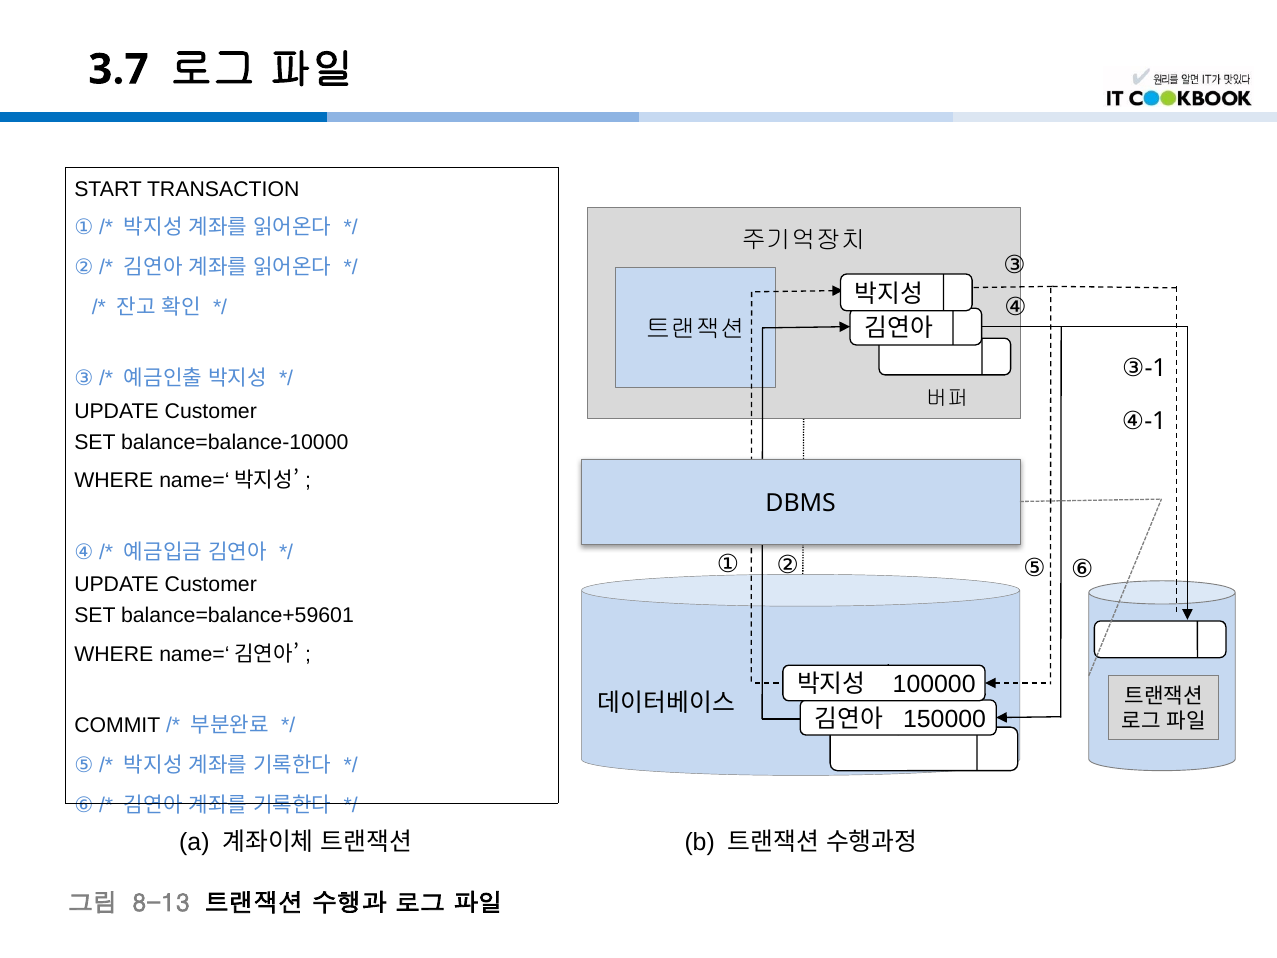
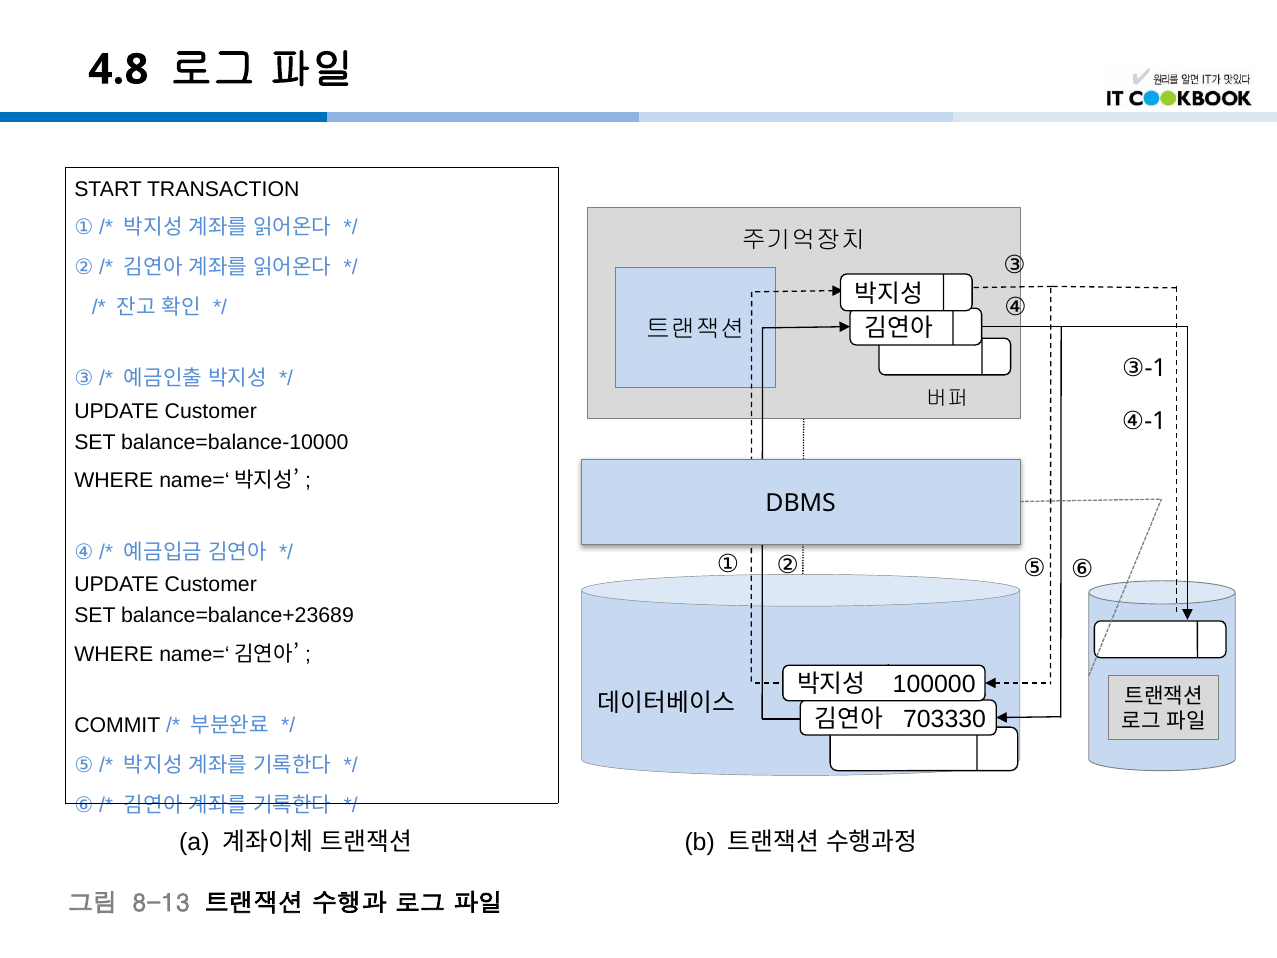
3.7: 3.7 -> 4.8
balance=balance+59601: balance=balance+59601 -> balance=balance+23689
150000: 150000 -> 703330
